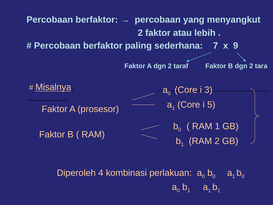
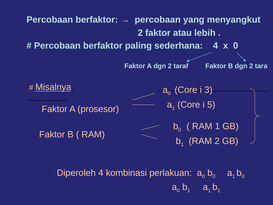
sederhana 7: 7 -> 4
x 9: 9 -> 0
